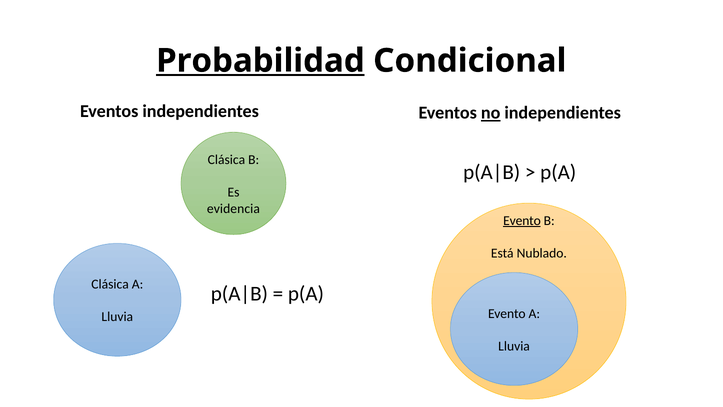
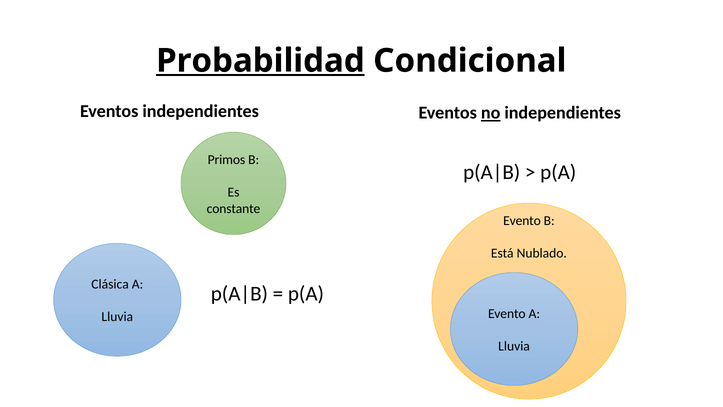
Clásica at (226, 160): Clásica -> Primos
evidencia: evidencia -> constante
Evento at (522, 220) underline: present -> none
